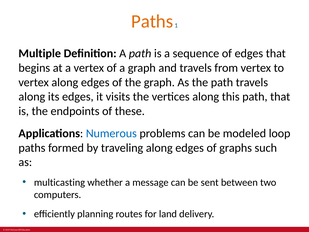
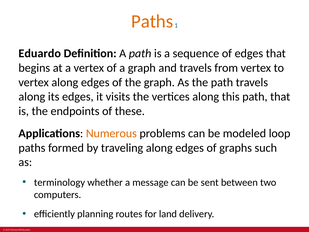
Multiple: Multiple -> Eduardo
Numerous colour: blue -> orange
multicasting: multicasting -> terminology
